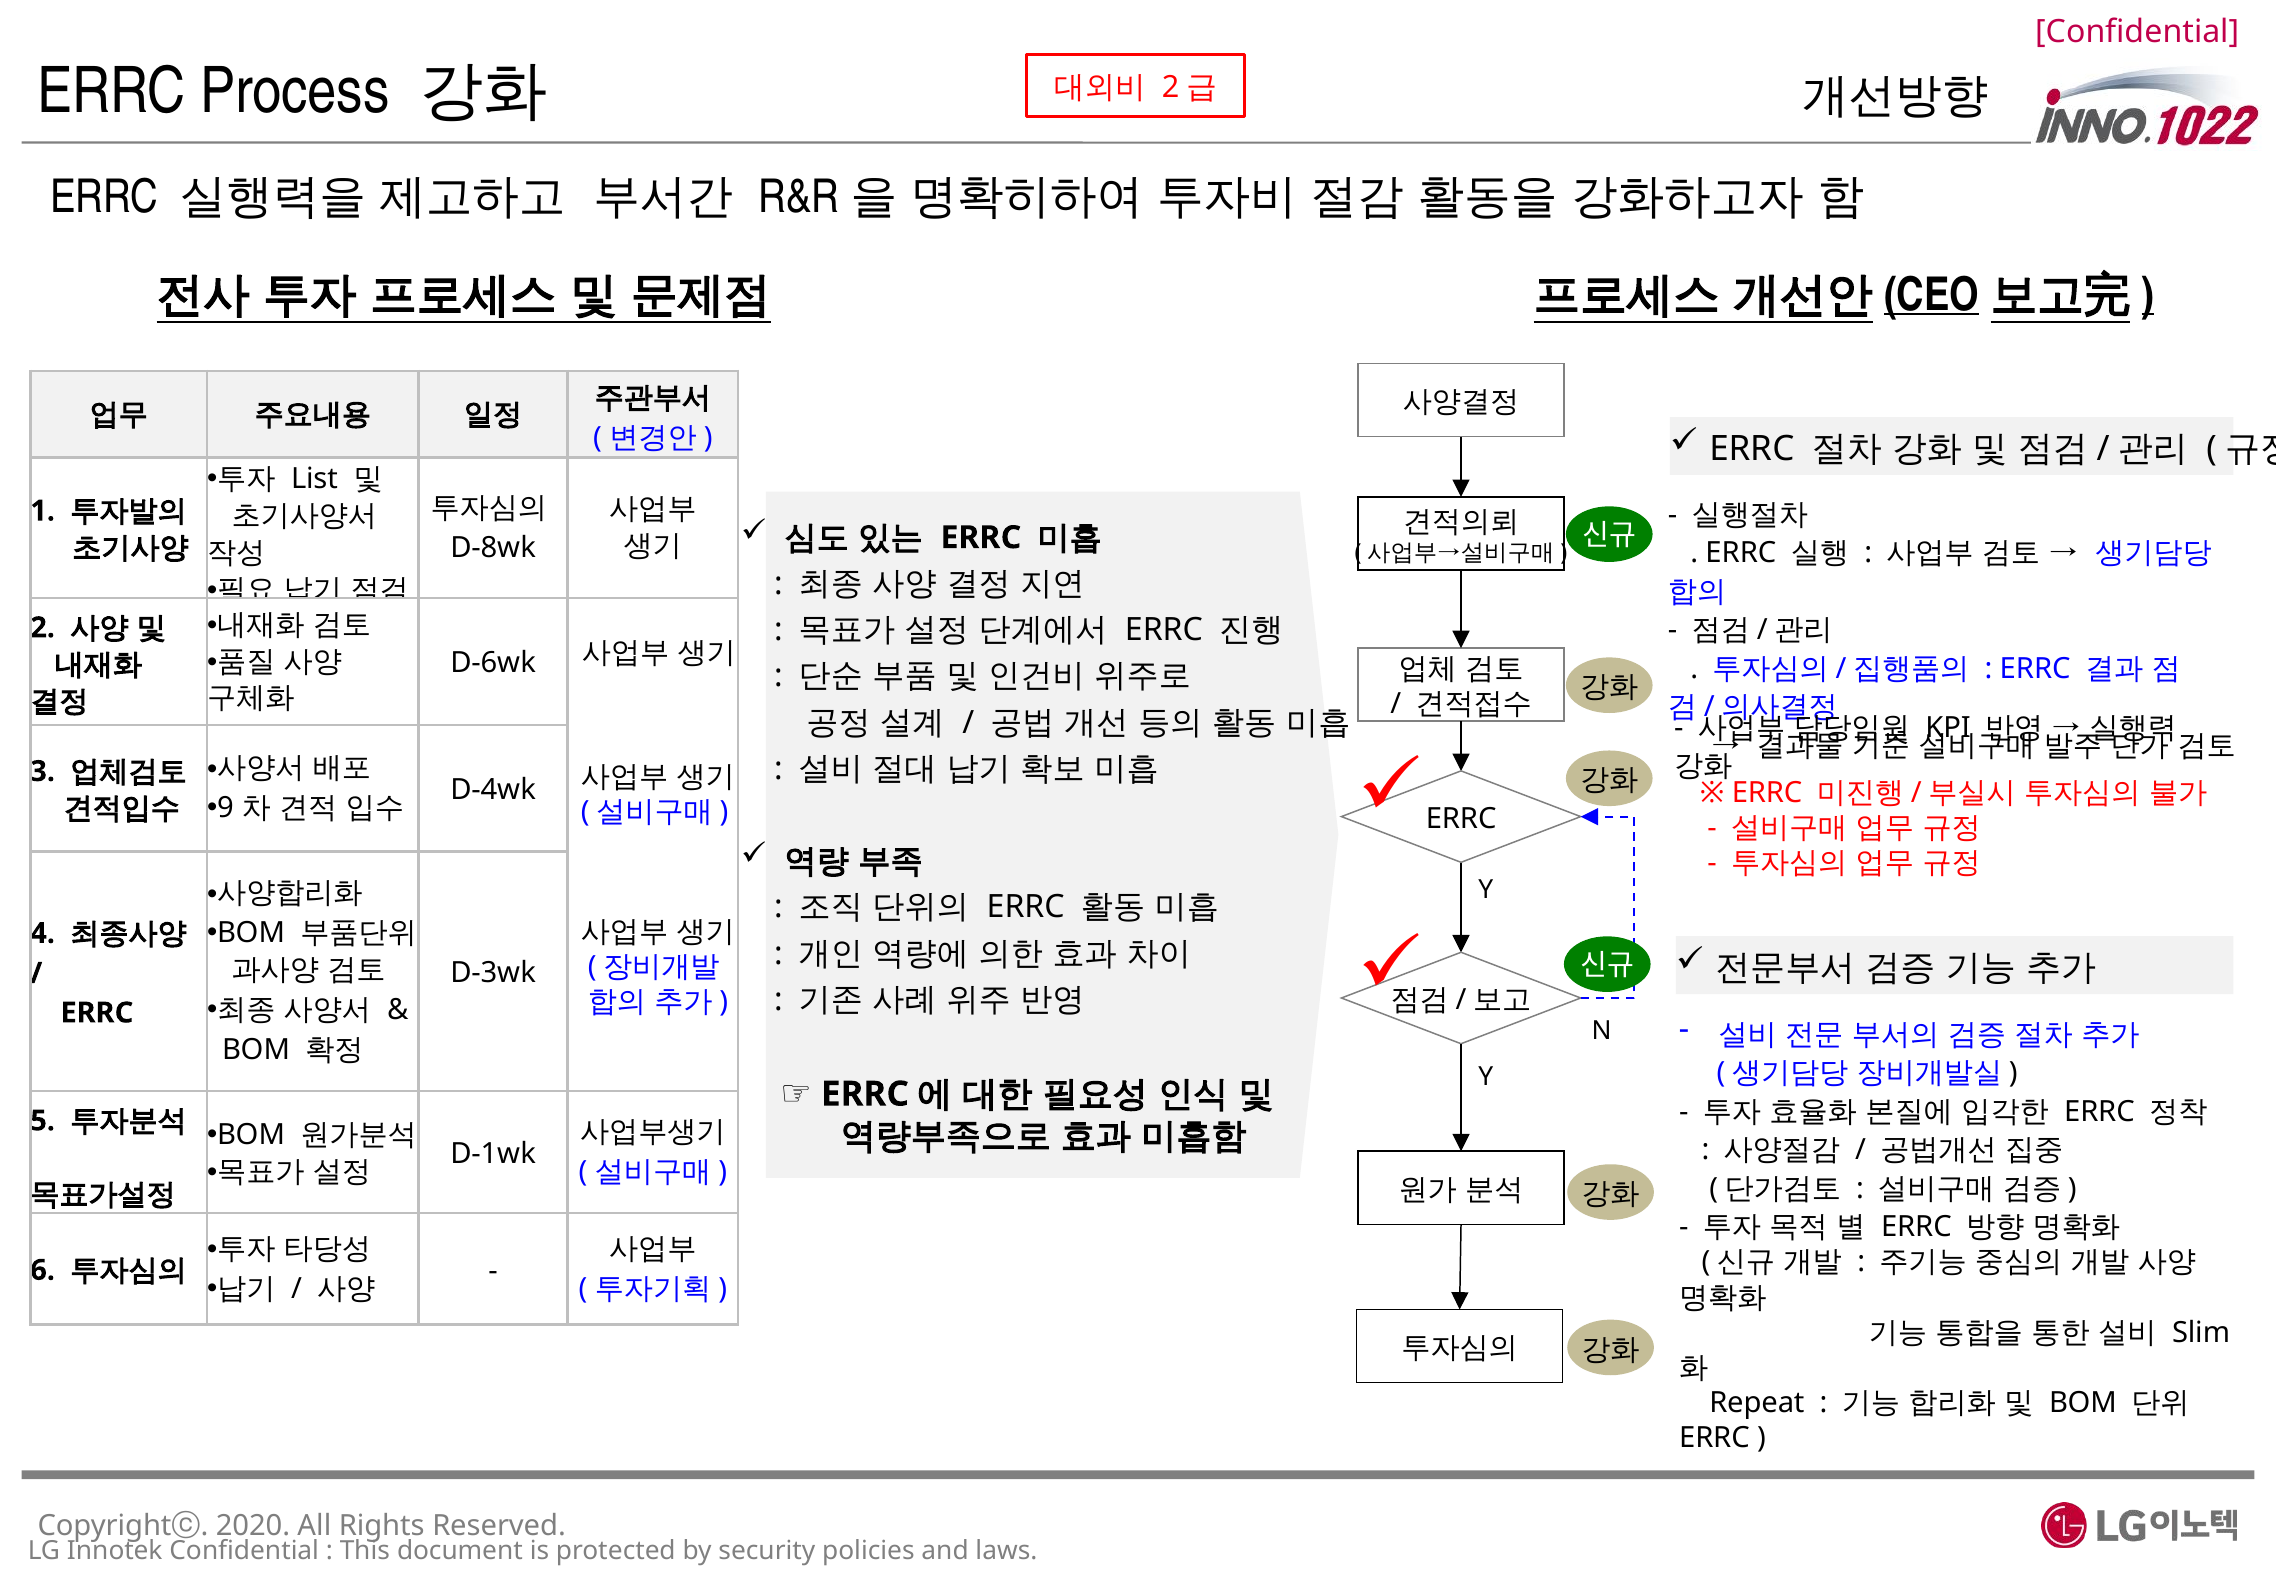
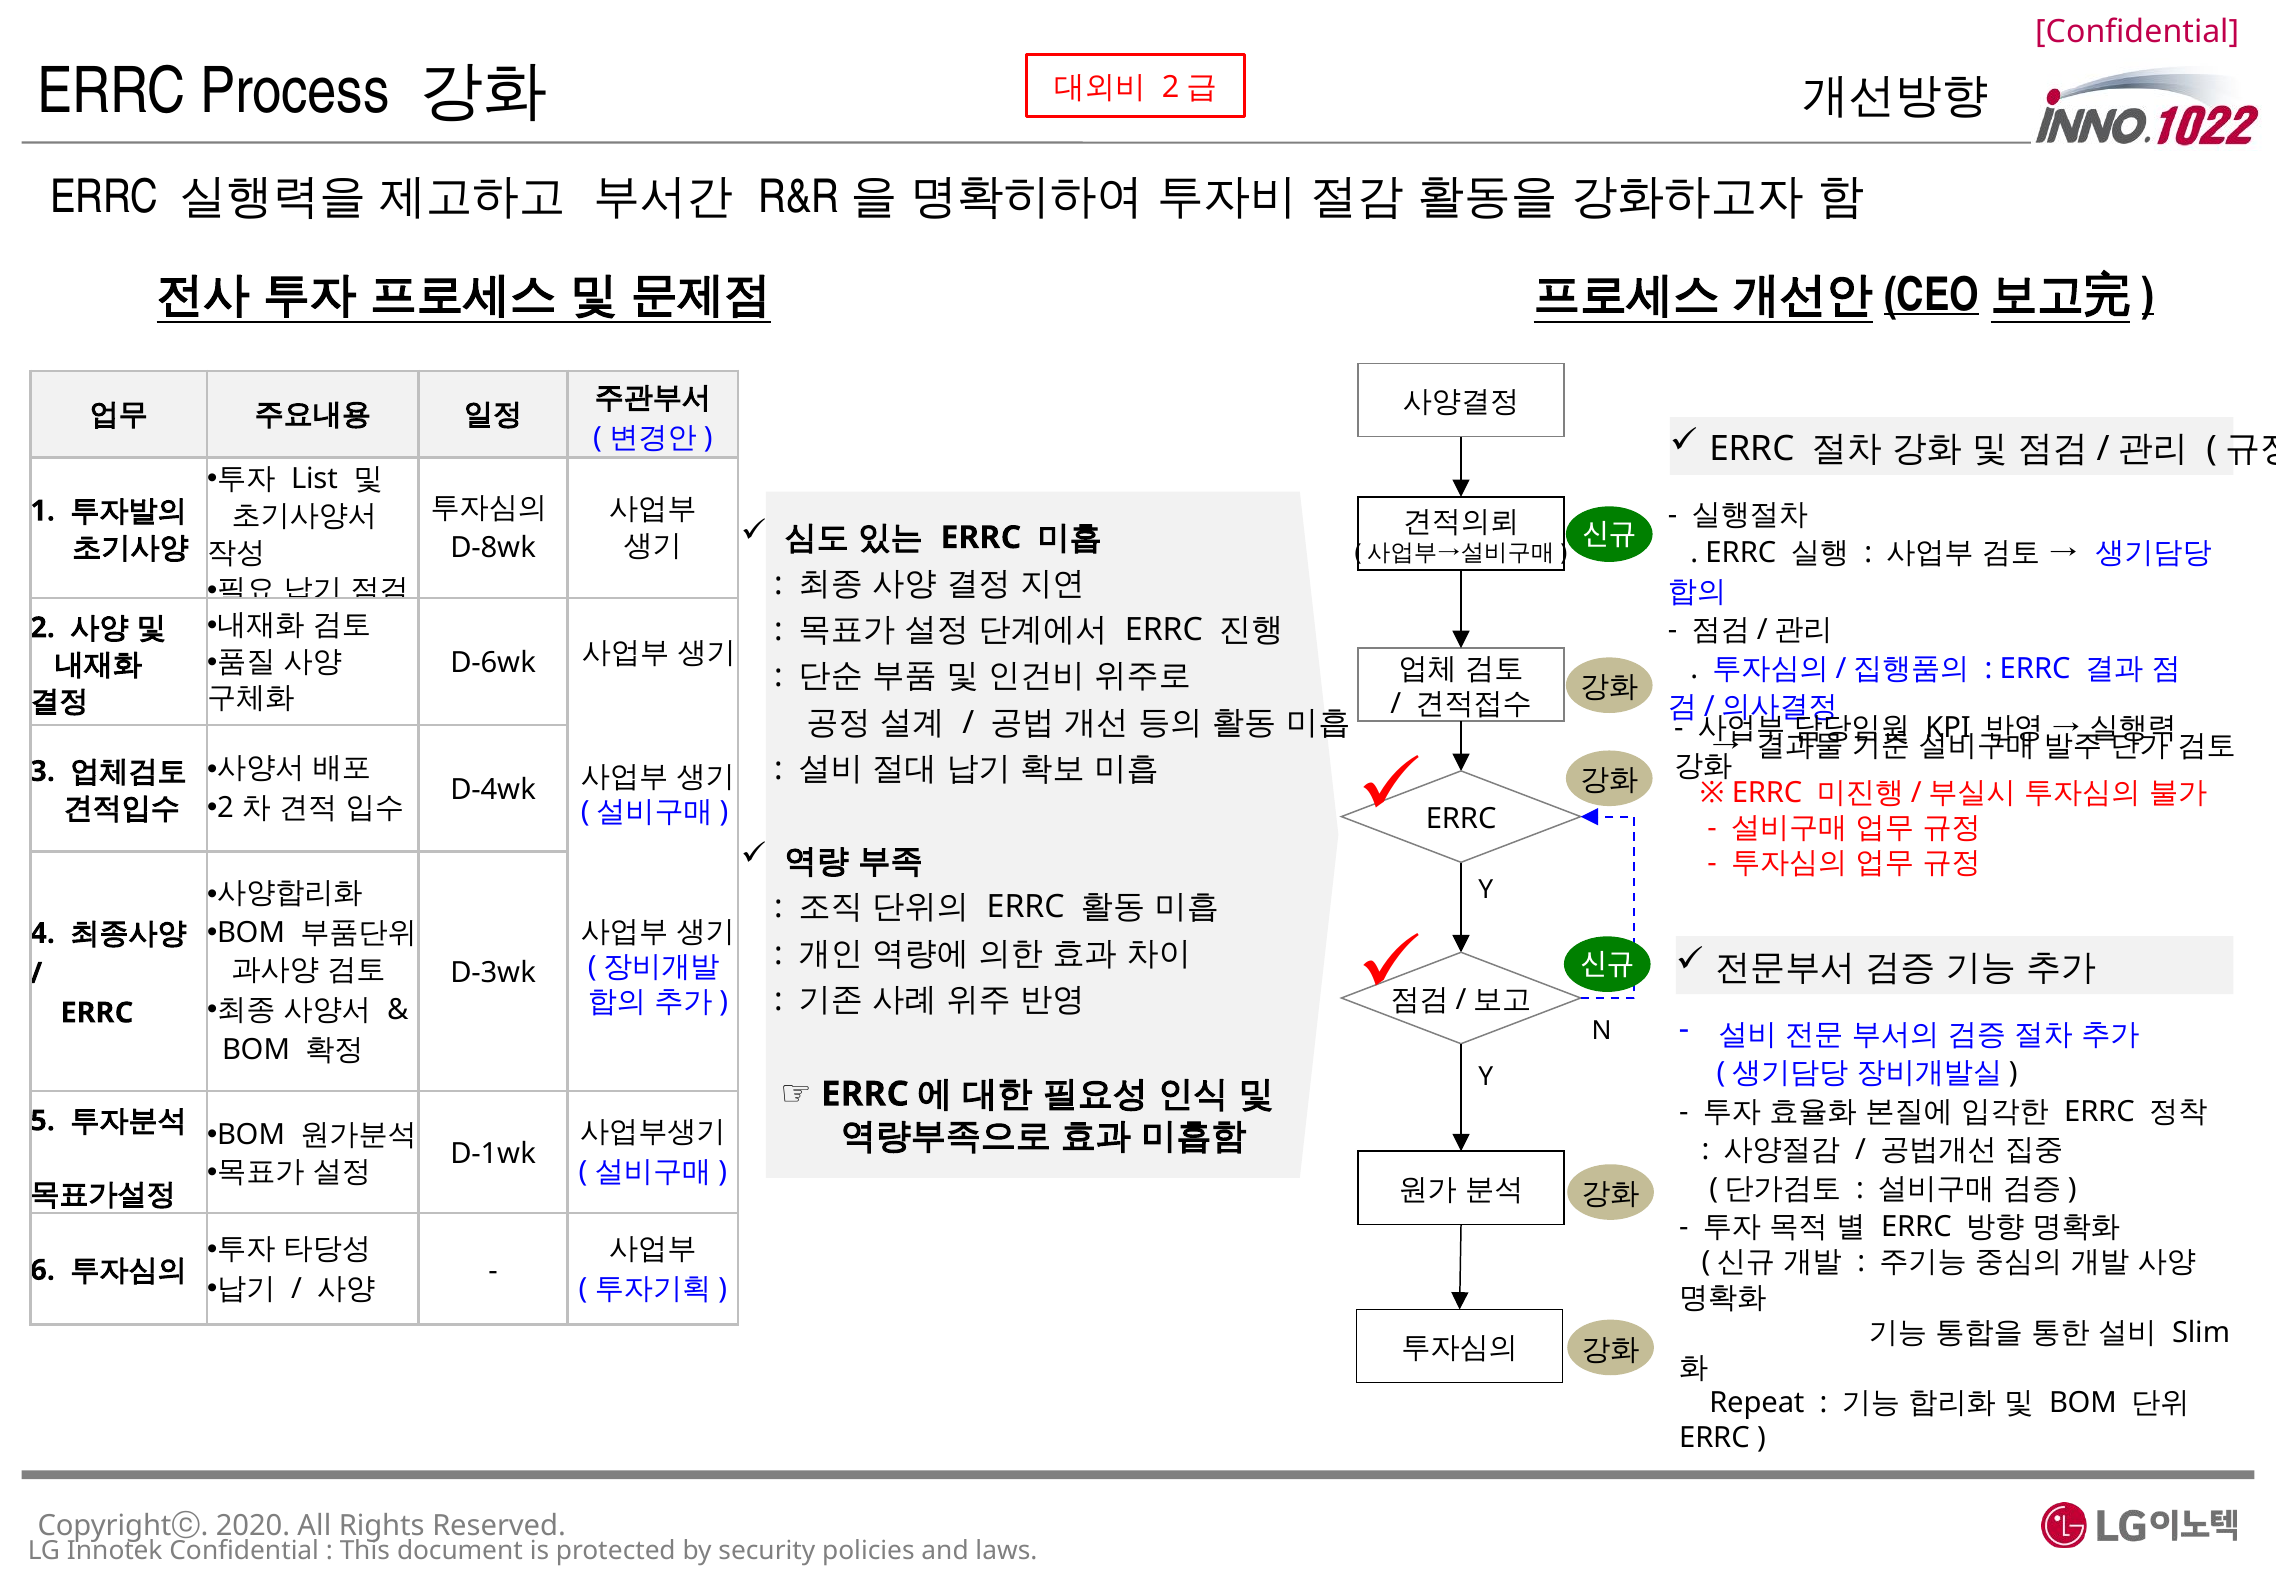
9 at (226, 809): 9 -> 2
